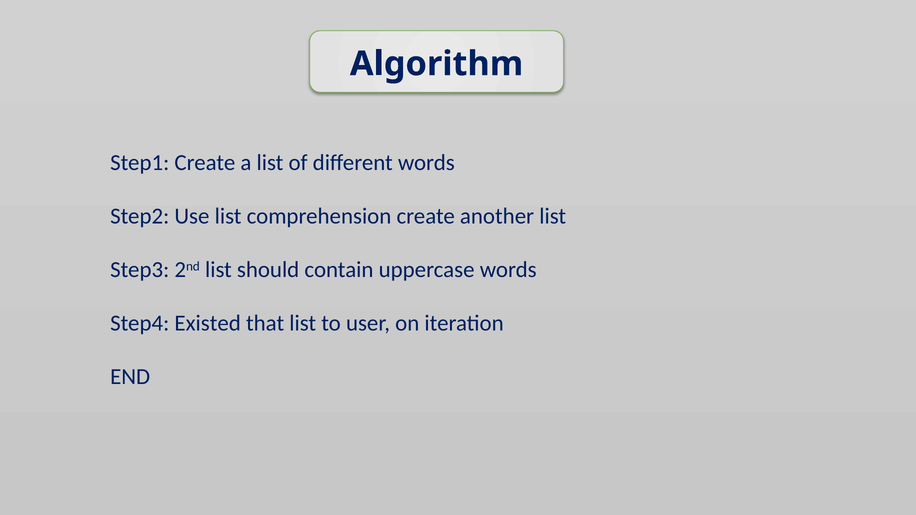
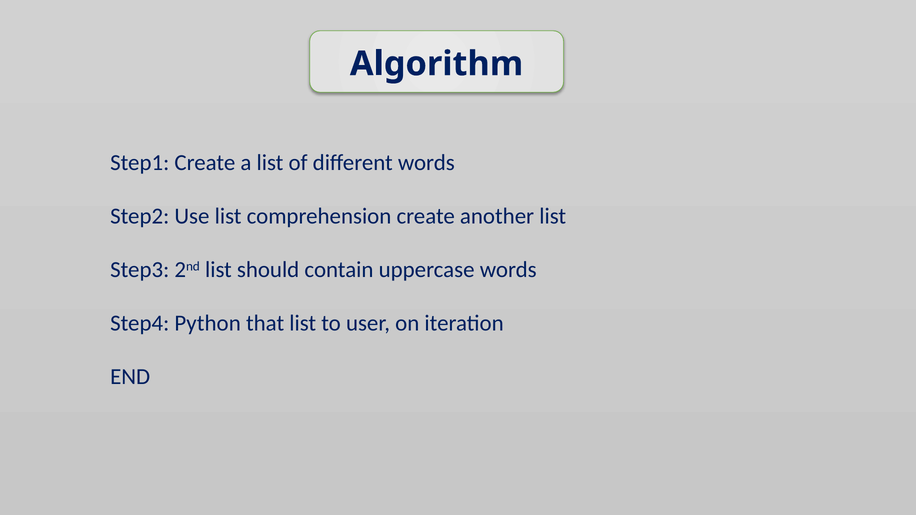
Existed: Existed -> Python
